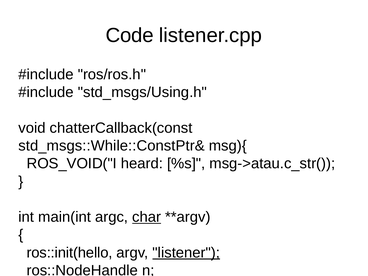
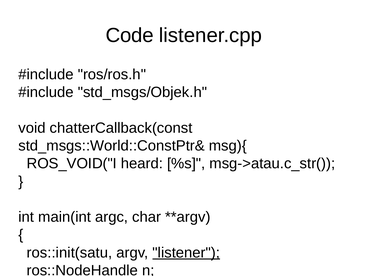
std_msgs/Using.h: std_msgs/Using.h -> std_msgs/Objek.h
std_msgs::While::ConstPtr&: std_msgs::While::ConstPtr& -> std_msgs::World::ConstPtr&
char underline: present -> none
ros::init(hello: ros::init(hello -> ros::init(satu
